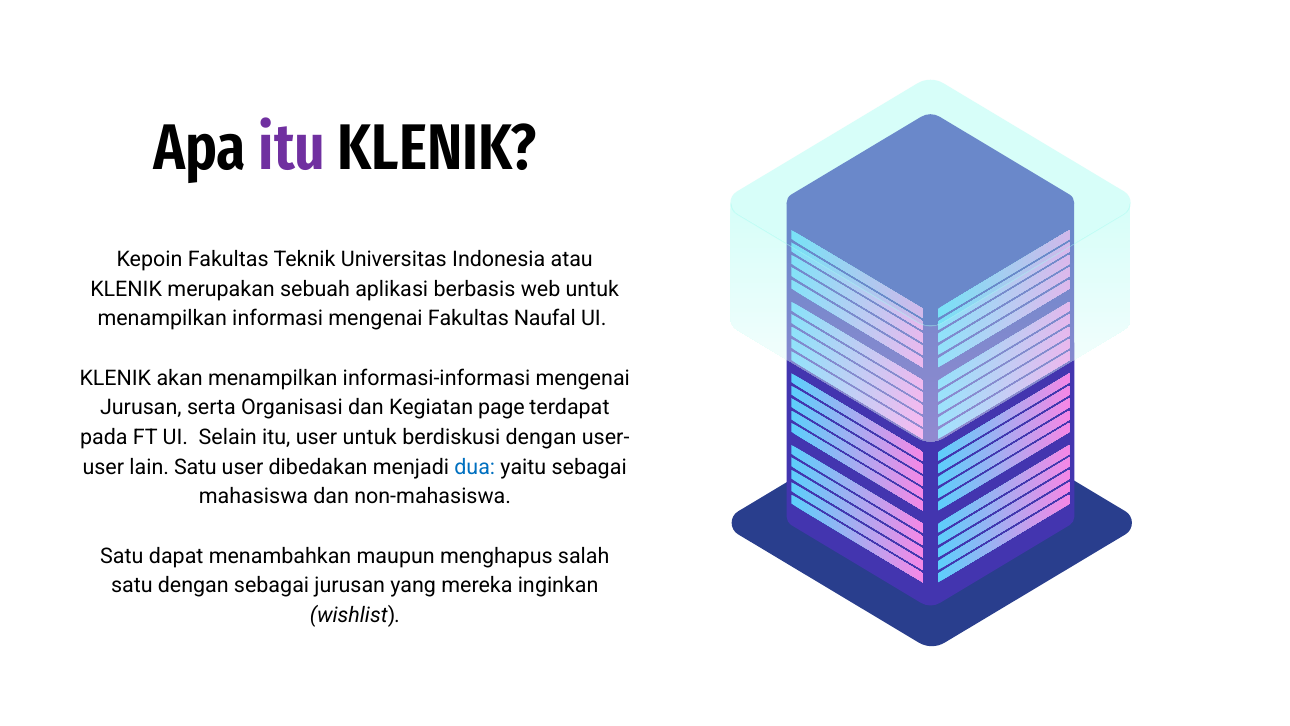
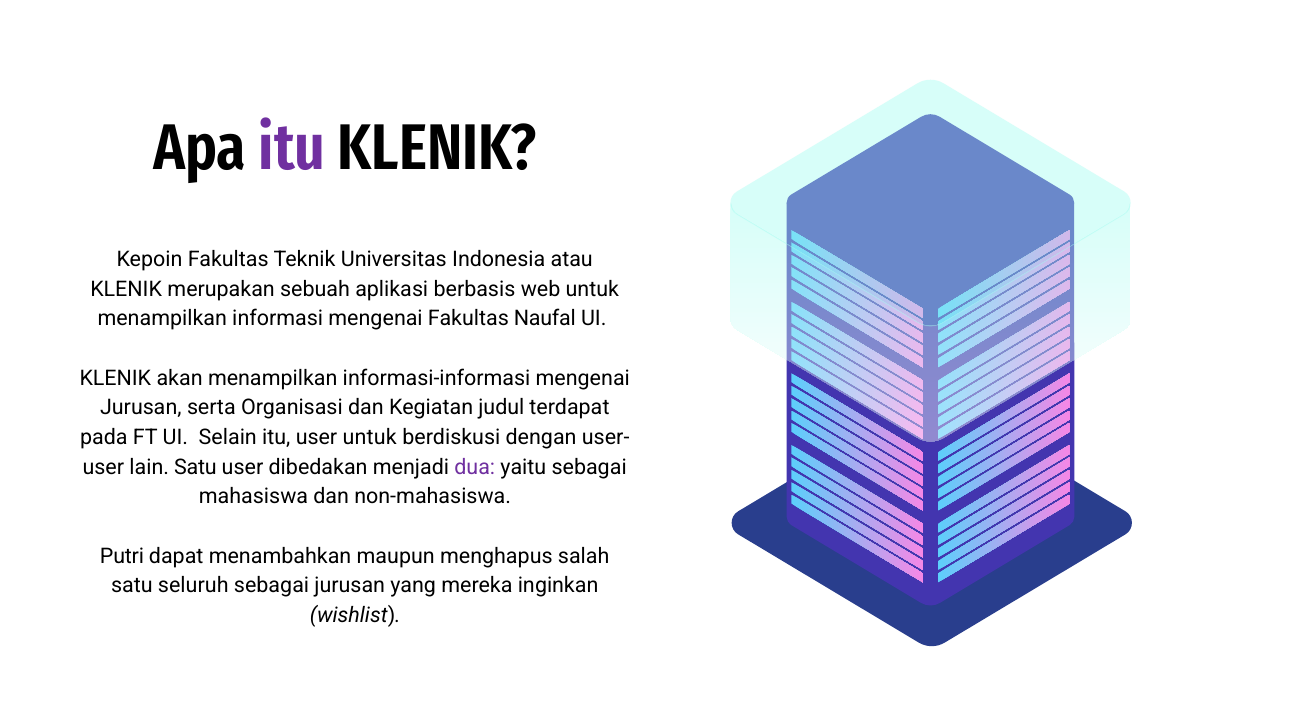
page: page -> judul
dua colour: blue -> purple
Satu at (122, 556): Satu -> Putri
satu dengan: dengan -> seluruh
